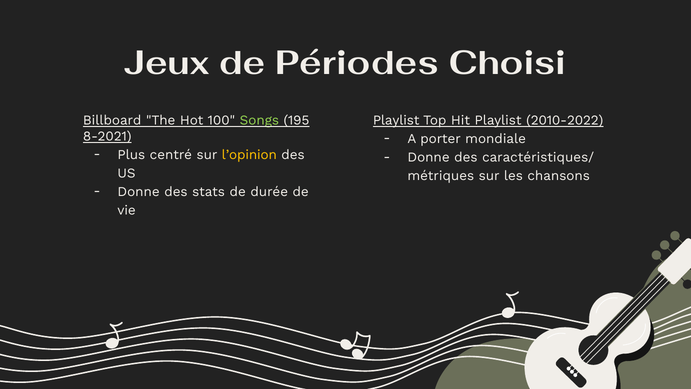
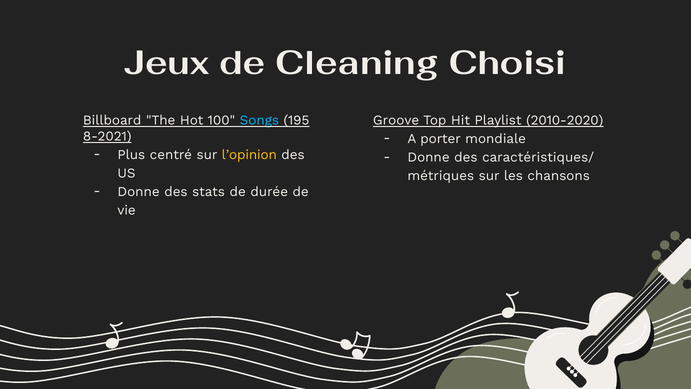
Périodes: Périodes -> Cleaning
Songs colour: light green -> light blue
Playlist at (396, 120): Playlist -> Groove
2010-2022: 2010-2022 -> 2010-2020
